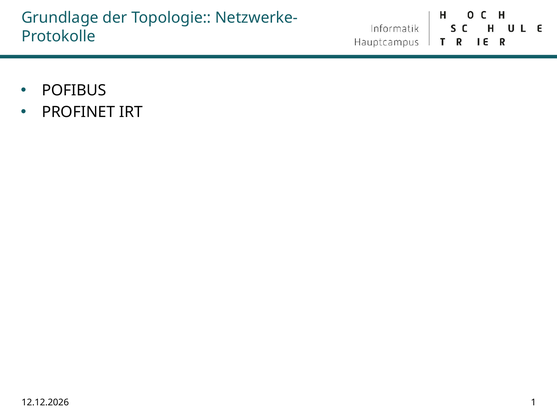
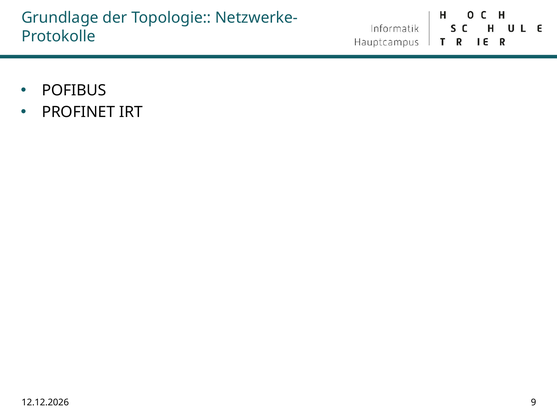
1: 1 -> 9
